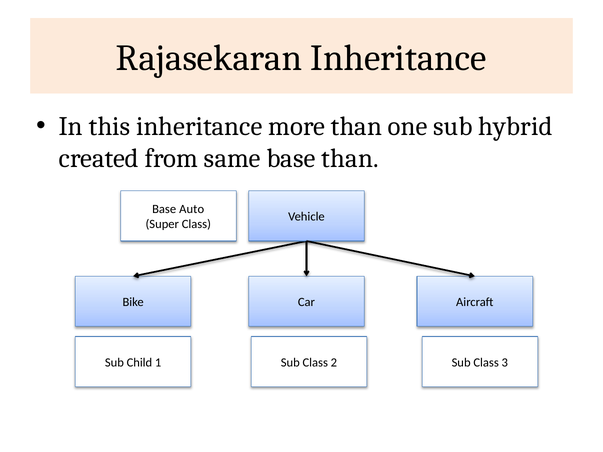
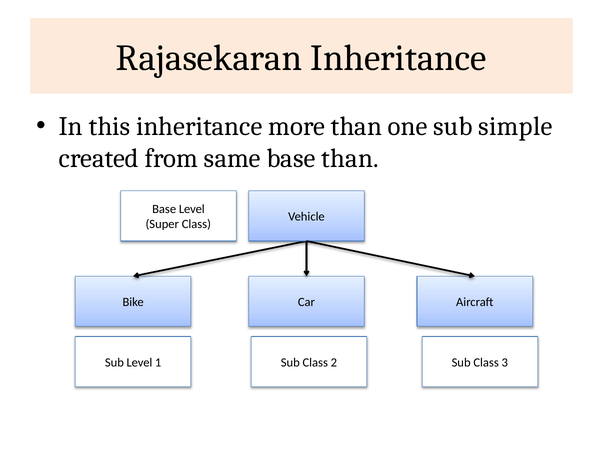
hybrid: hybrid -> simple
Base Auto: Auto -> Level
Sub Child: Child -> Level
